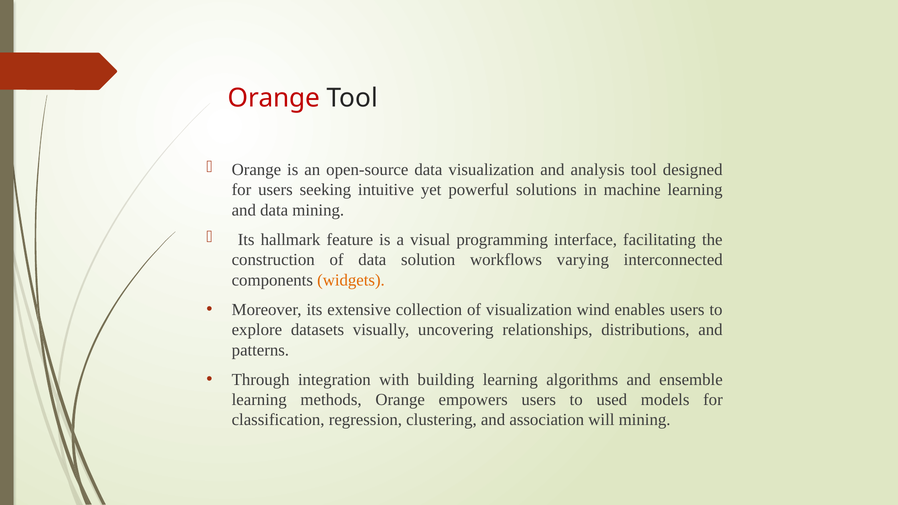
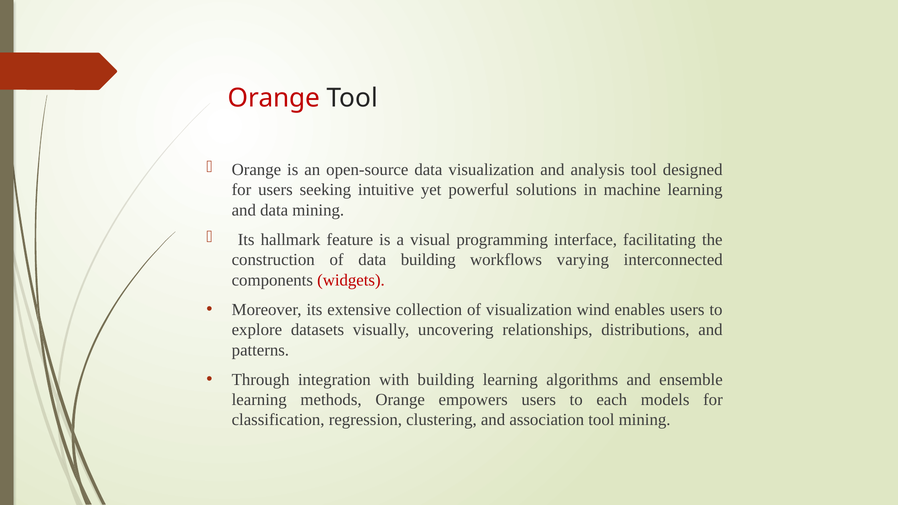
data solution: solution -> building
widgets colour: orange -> red
used: used -> each
association will: will -> tool
